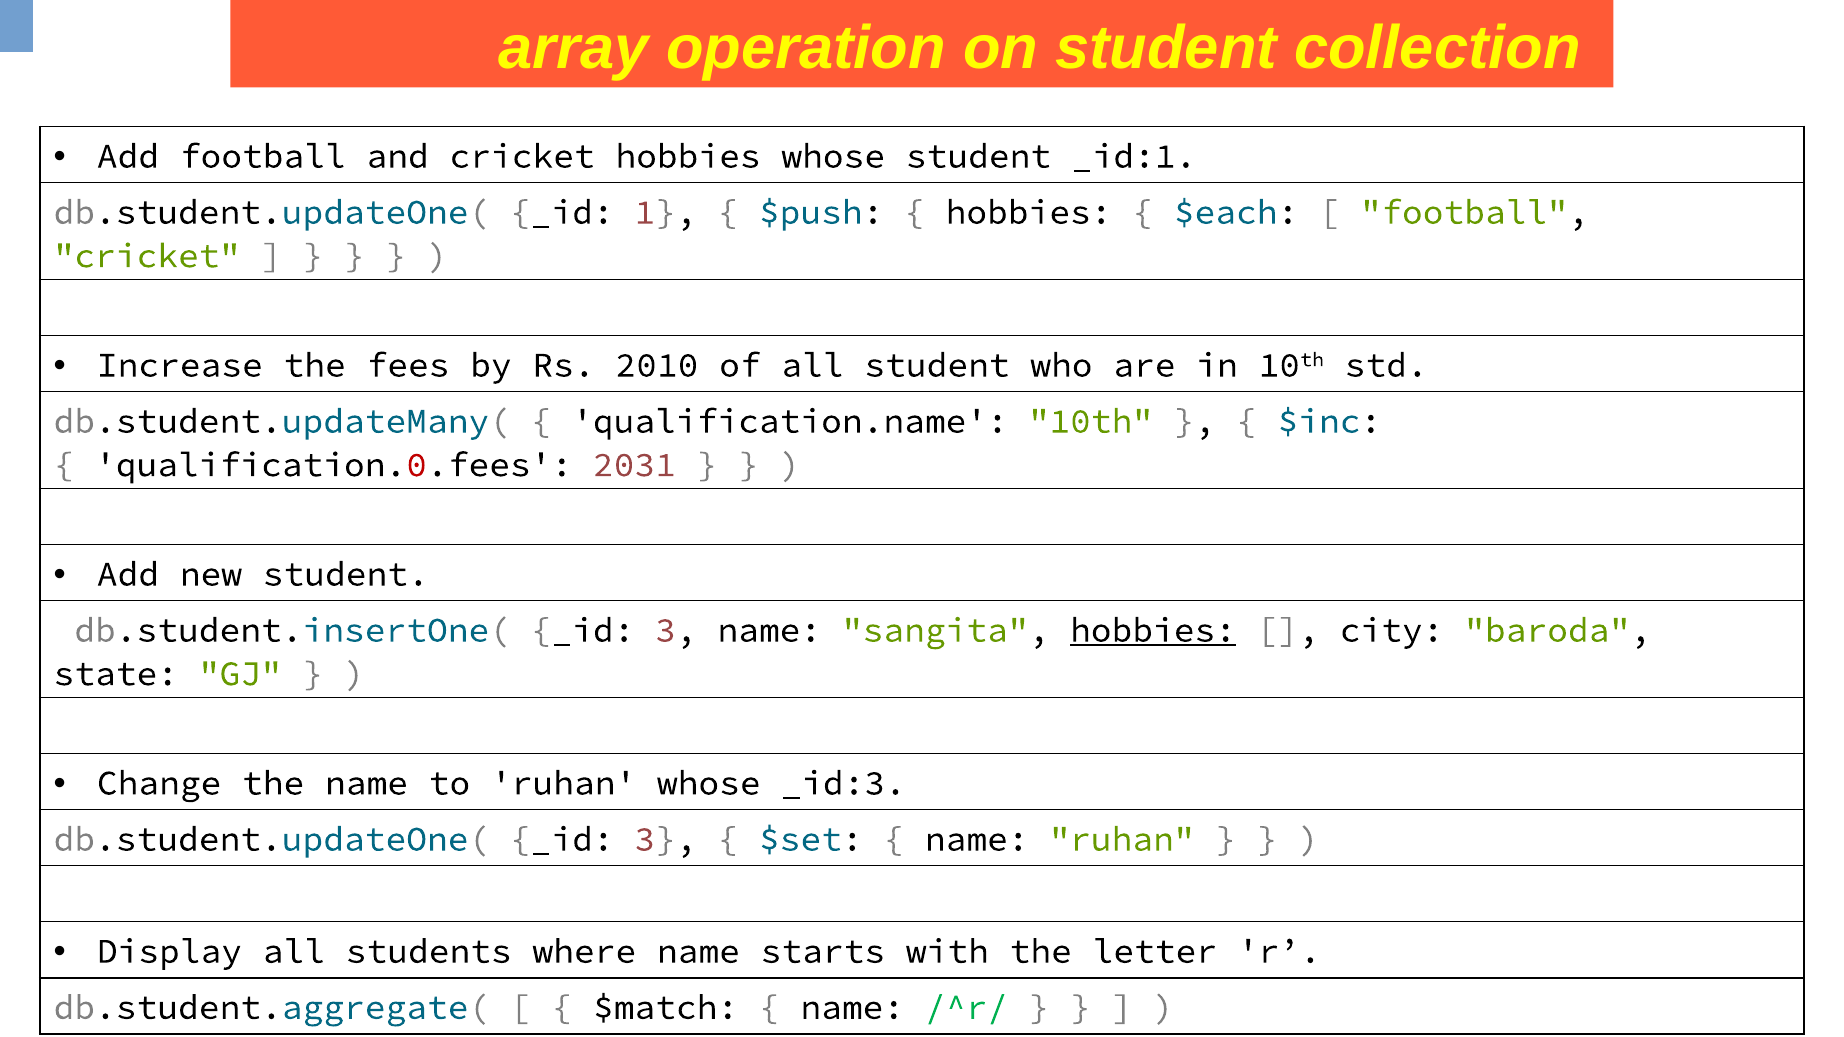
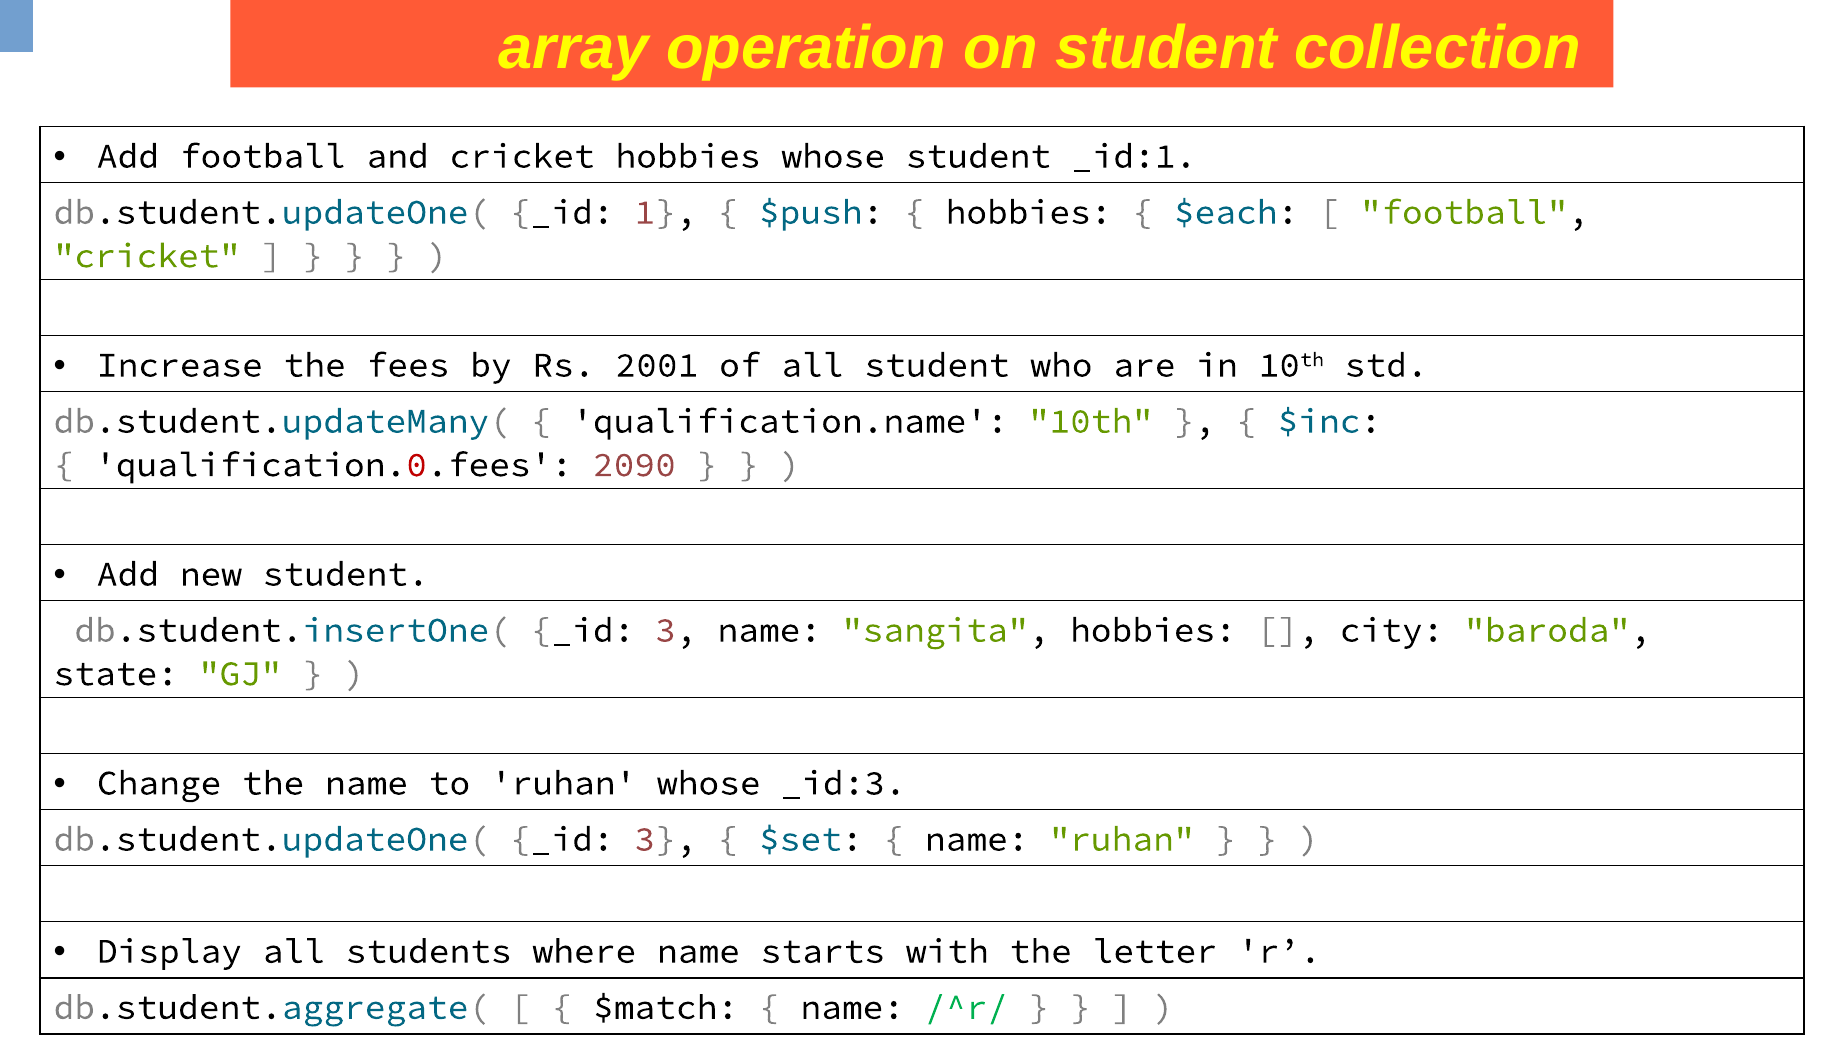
2010: 2010 -> 2001
2031: 2031 -> 2090
hobbies at (1153, 630) underline: present -> none
